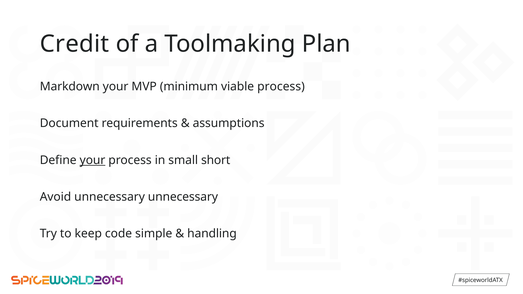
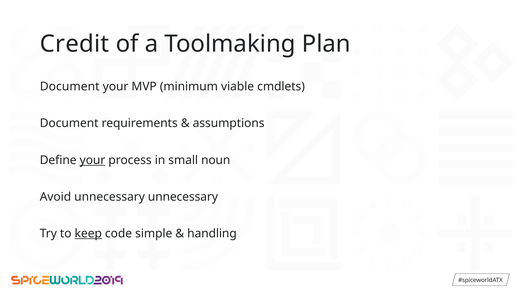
Markdown at (70, 87): Markdown -> Document
viable process: process -> cmdlets
short: short -> noun
keep underline: none -> present
